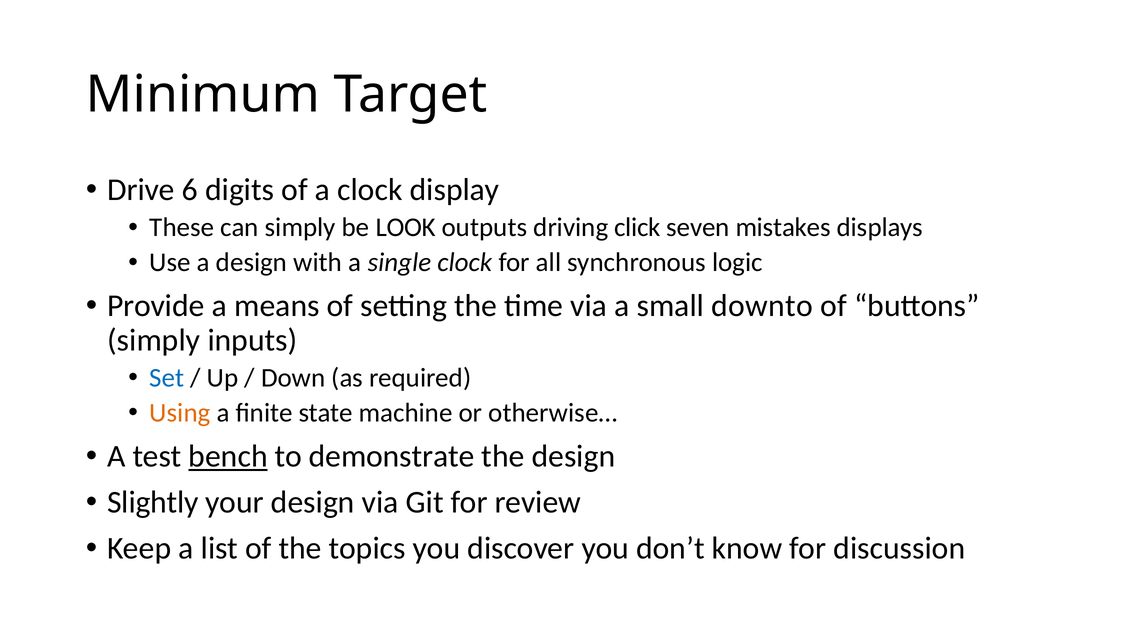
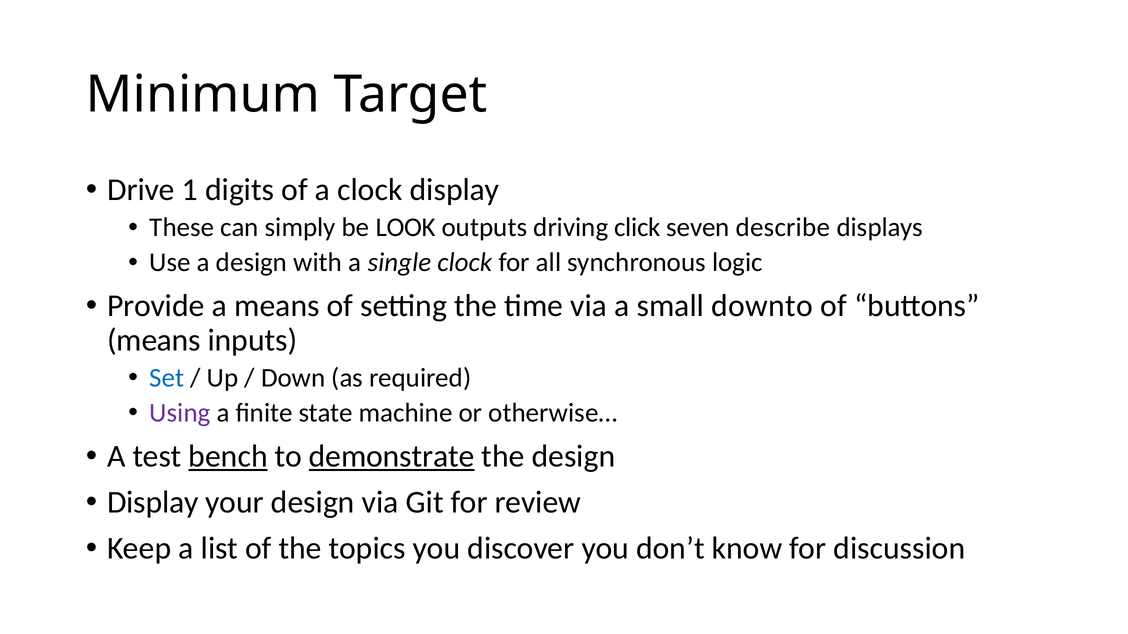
6: 6 -> 1
mistakes: mistakes -> describe
simply at (154, 341): simply -> means
Using colour: orange -> purple
demonstrate underline: none -> present
Slightly at (153, 503): Slightly -> Display
